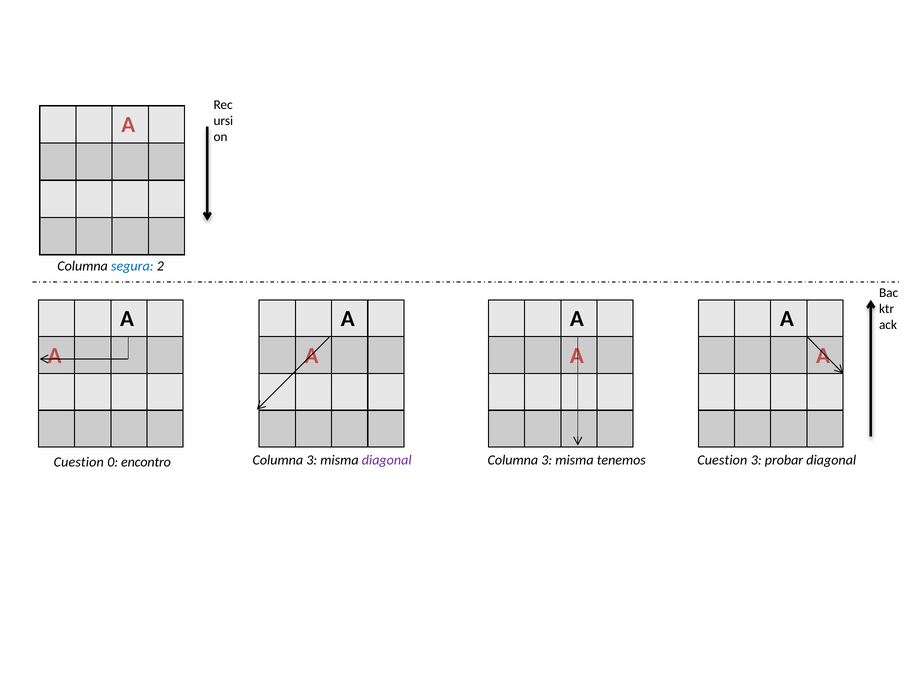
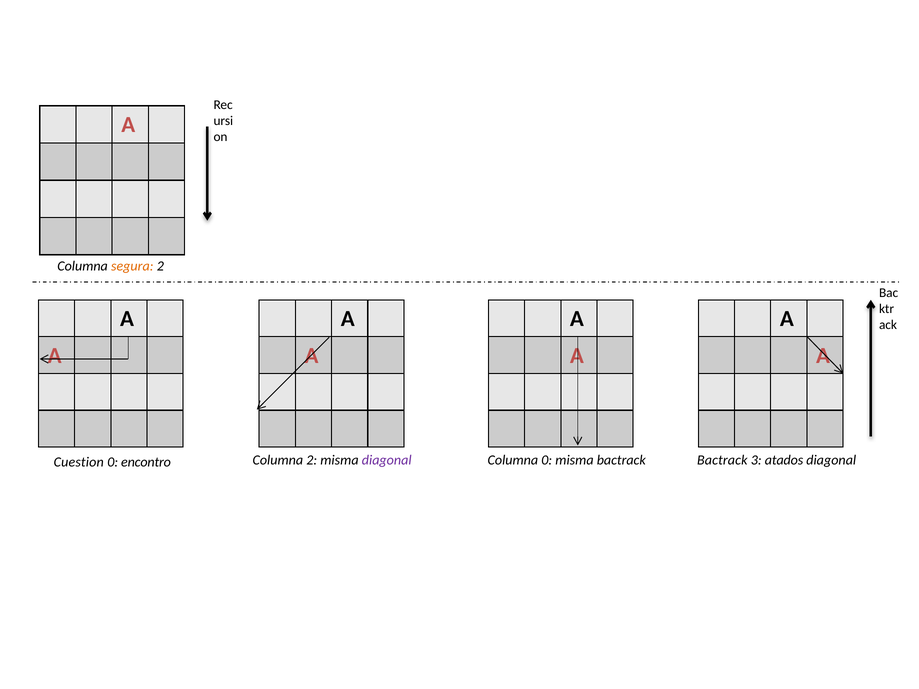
segura colour: blue -> orange
3 at (312, 460): 3 -> 2
3 at (547, 460): 3 -> 0
misma tenemos: tenemos -> bactrack
Cuestion at (722, 460): Cuestion -> Bactrack
probar: probar -> atados
